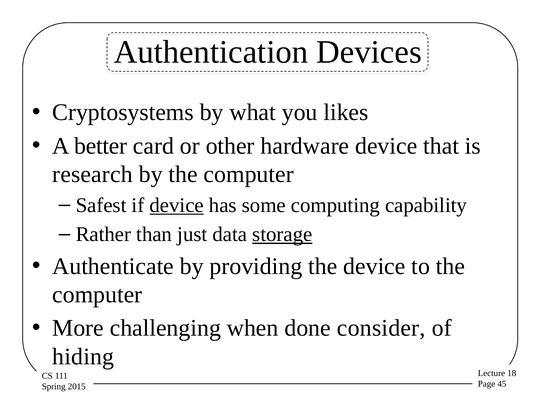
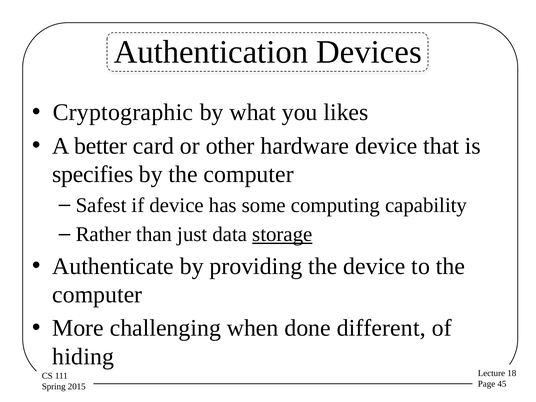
Cryptosystems: Cryptosystems -> Cryptographic
research: research -> specifies
device at (177, 205) underline: present -> none
consider: consider -> different
